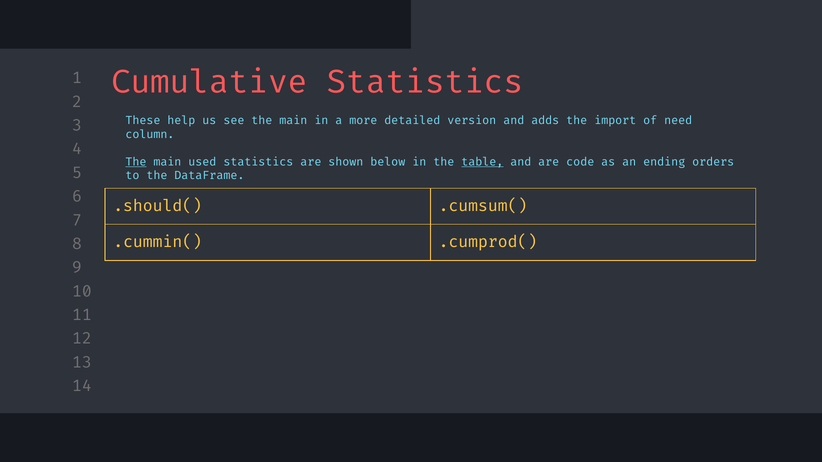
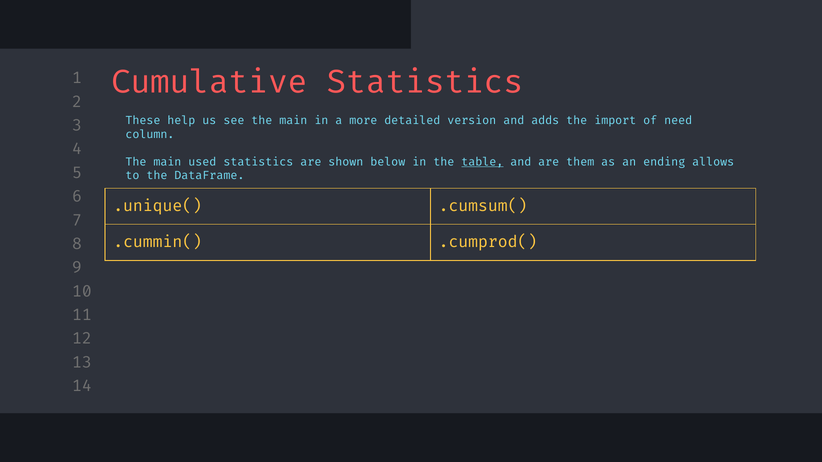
The at (136, 162) underline: present -> none
code: code -> them
orders: orders -> allows
.should(: .should( -> .unique(
